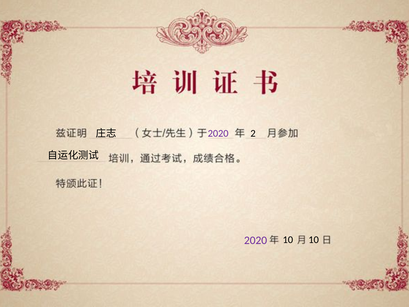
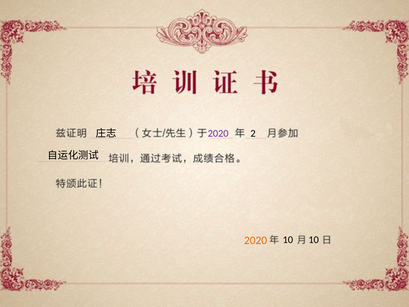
2020 at (256, 240) colour: purple -> orange
